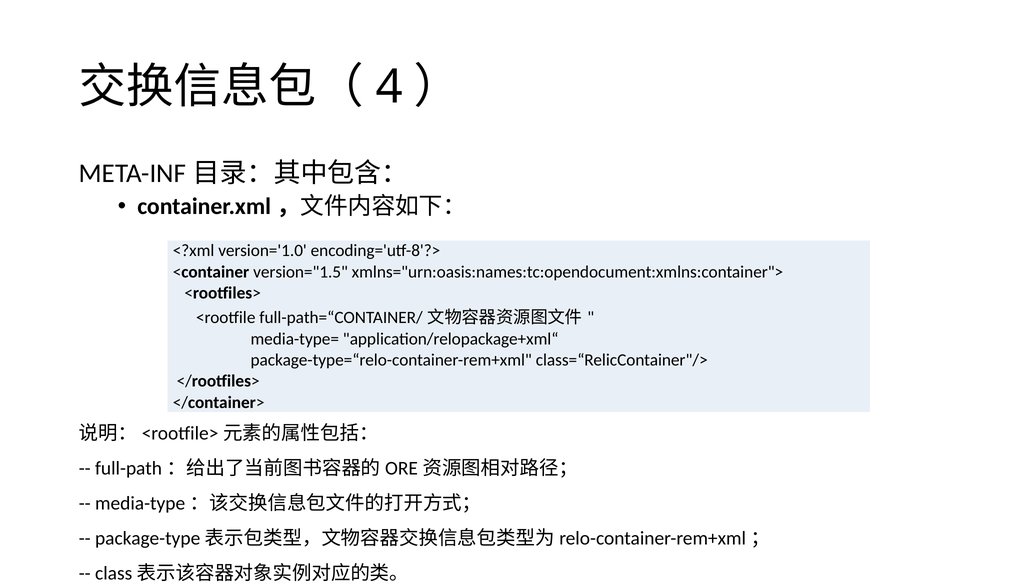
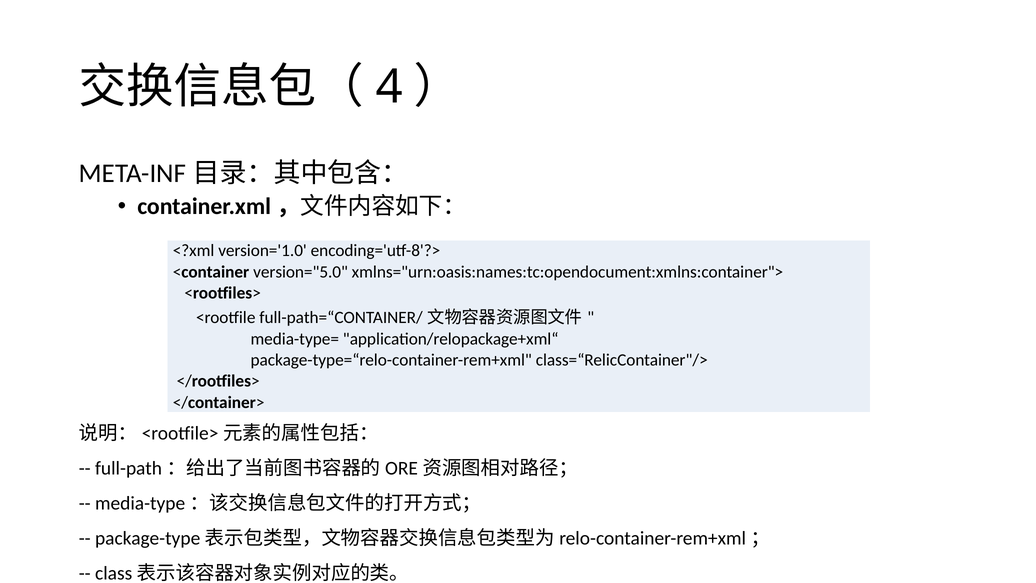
version="1.5: version="1.5 -> version="5.0
